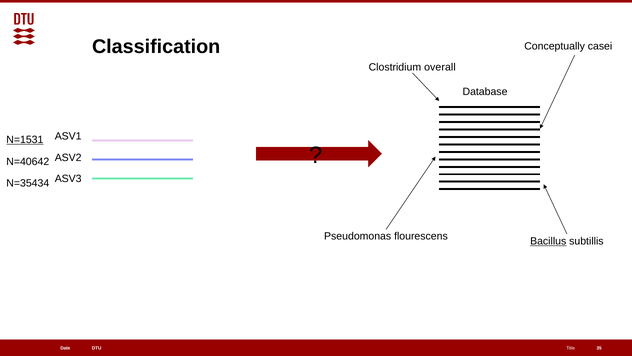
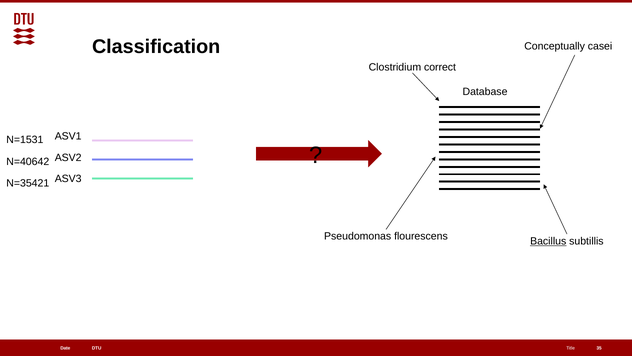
overall: overall -> correct
N=1531 underline: present -> none
N=35434: N=35434 -> N=35421
